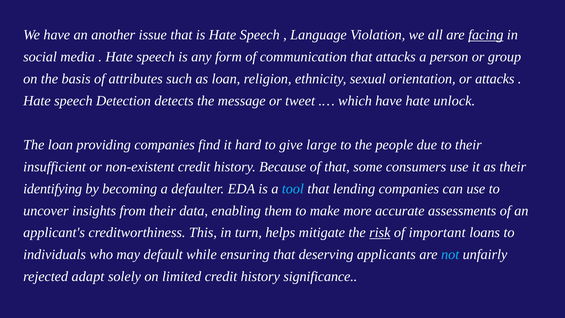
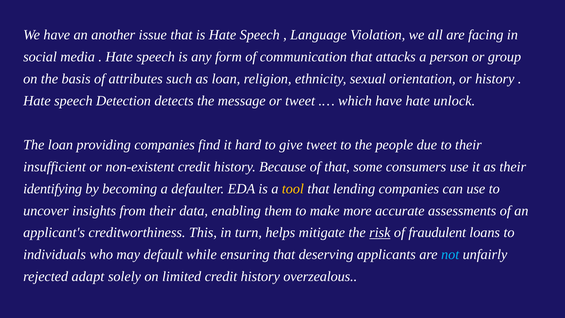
facing underline: present -> none
or attacks: attacks -> history
give large: large -> tweet
tool colour: light blue -> yellow
important: important -> fraudulent
significance: significance -> overzealous
